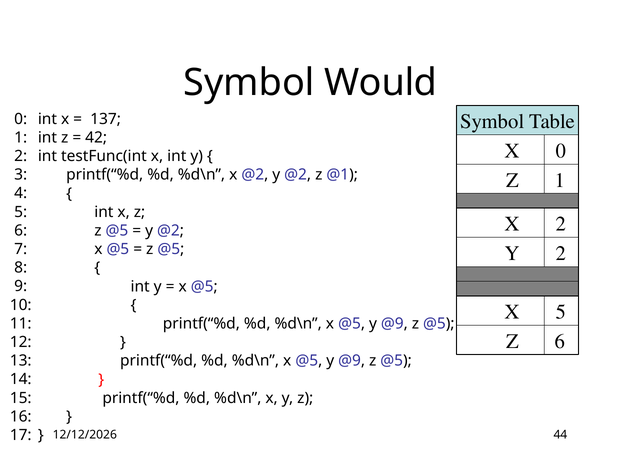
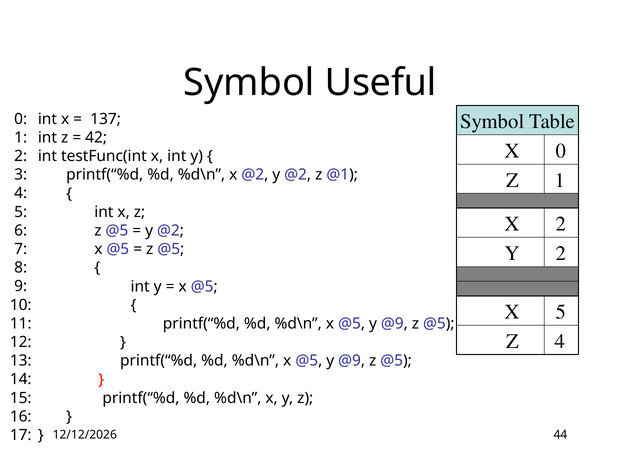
Would: Would -> Useful
Z 6: 6 -> 4
